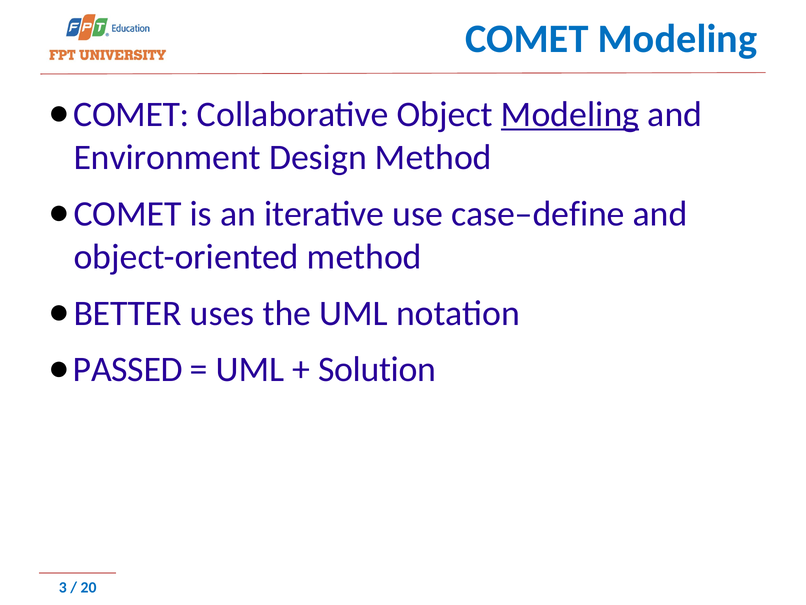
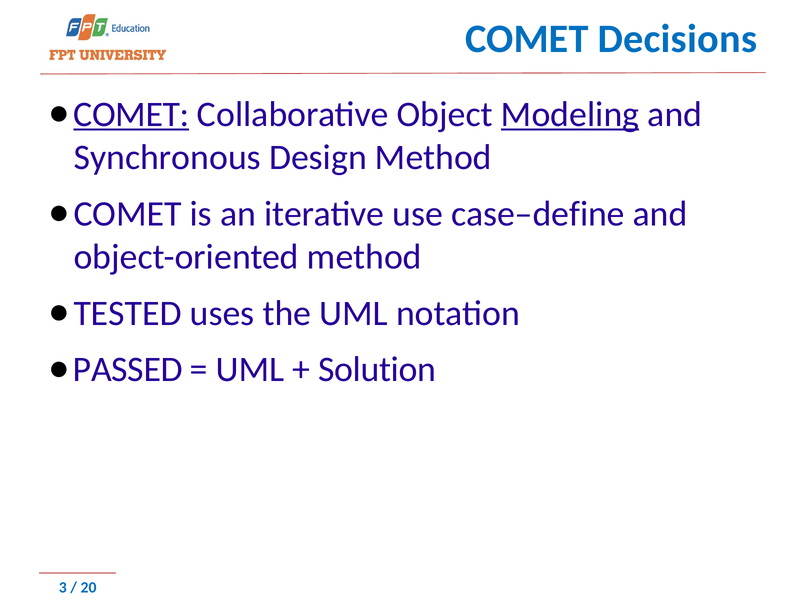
COMET Modeling: Modeling -> Decisions
COMET at (131, 114) underline: none -> present
Environment: Environment -> Synchronous
BETTER: BETTER -> TESTED
